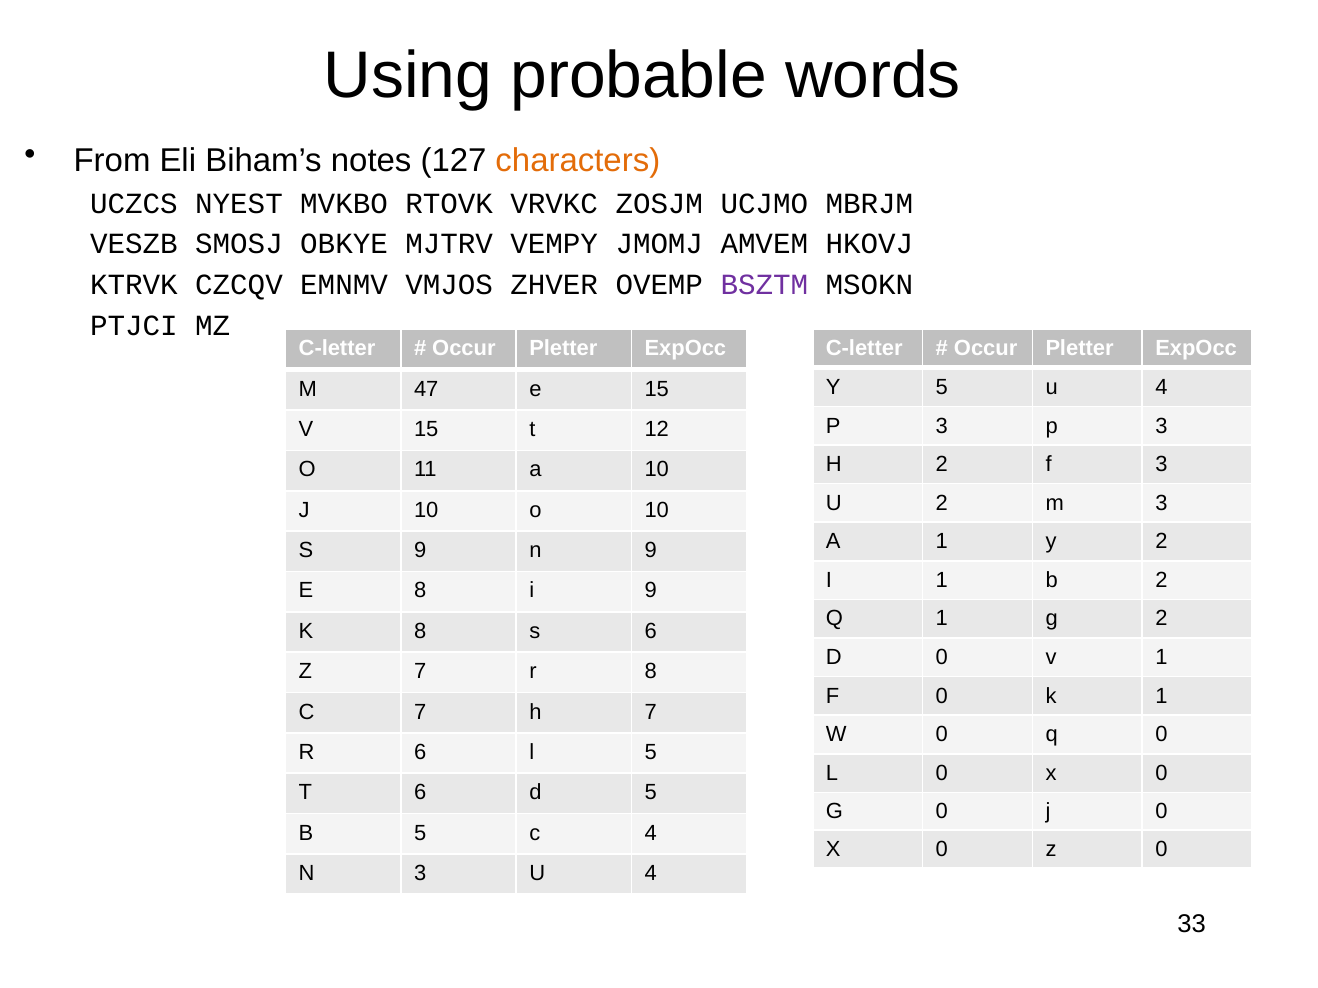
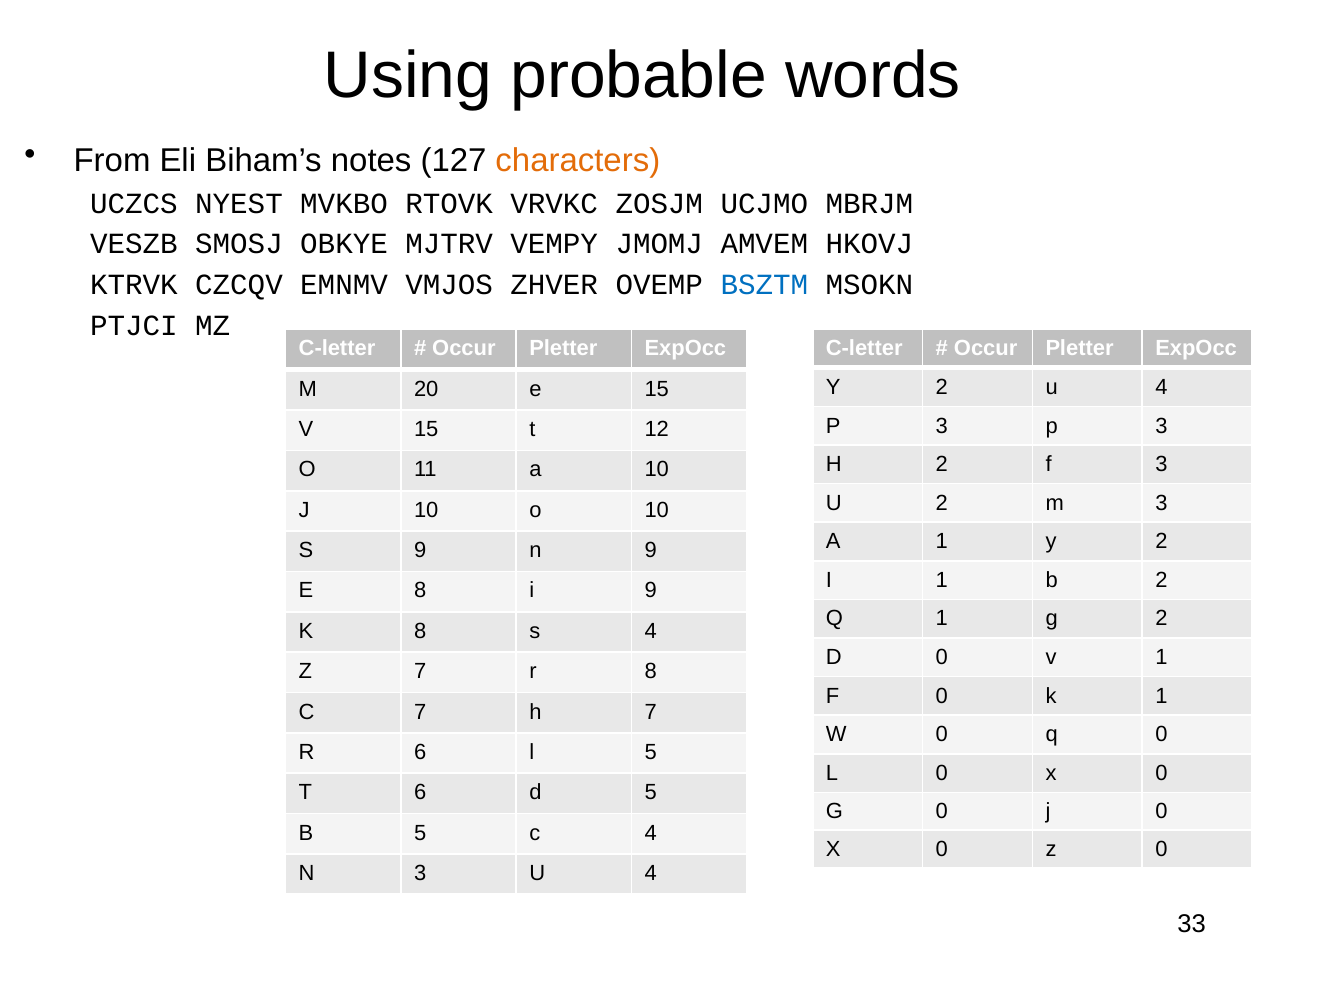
BSZTM colour: purple -> blue
5 at (942, 387): 5 -> 2
47: 47 -> 20
s 6: 6 -> 4
